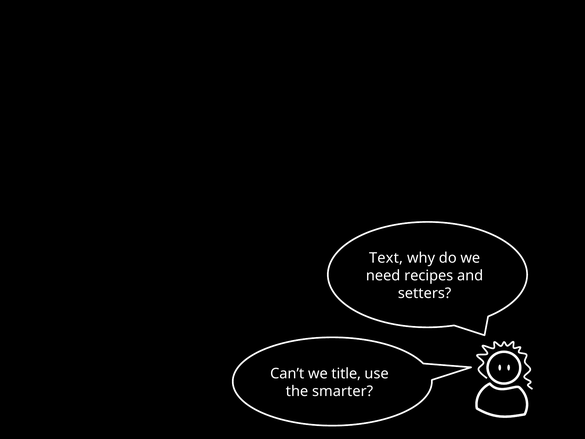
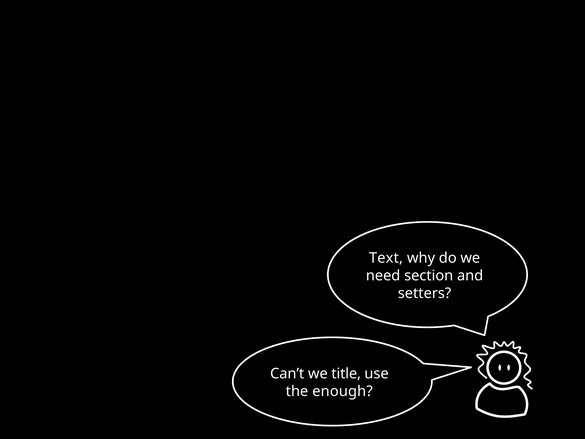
recipes: recipes -> section
smarter: smarter -> enough
